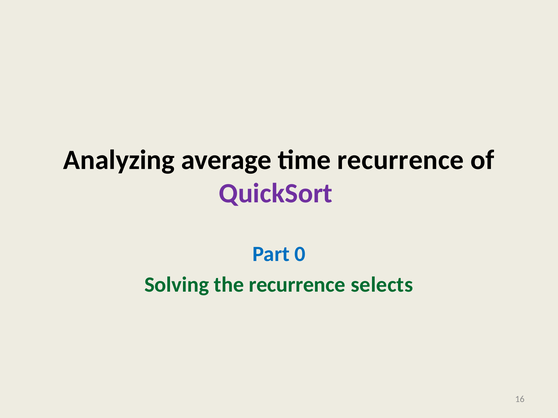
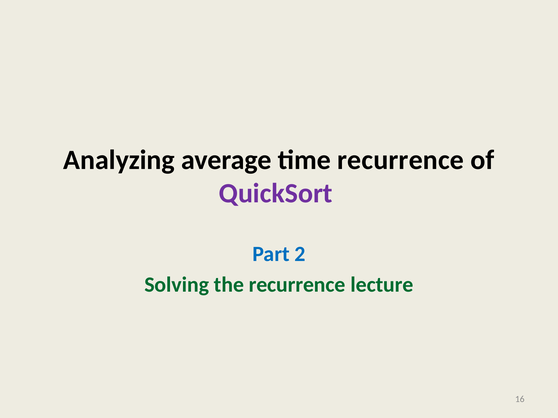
0: 0 -> 2
selects: selects -> lecture
